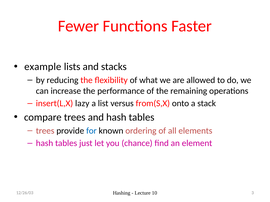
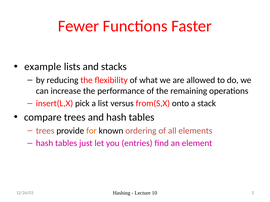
lazy: lazy -> pick
for colour: blue -> orange
chance: chance -> entries
